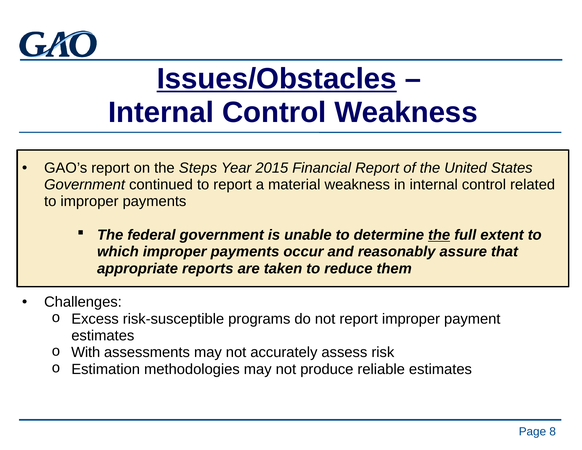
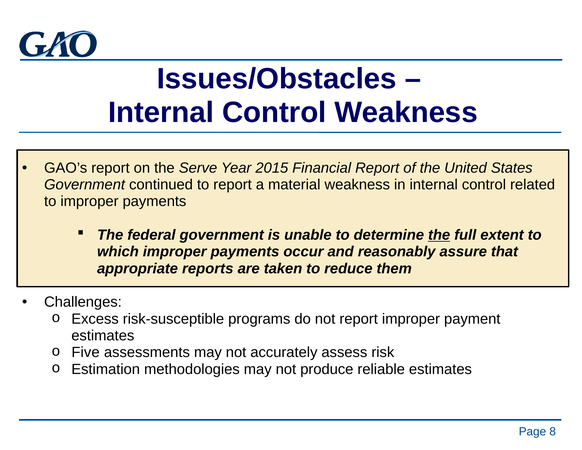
Issues/Obstacles underline: present -> none
Steps: Steps -> Serve
With: With -> Five
